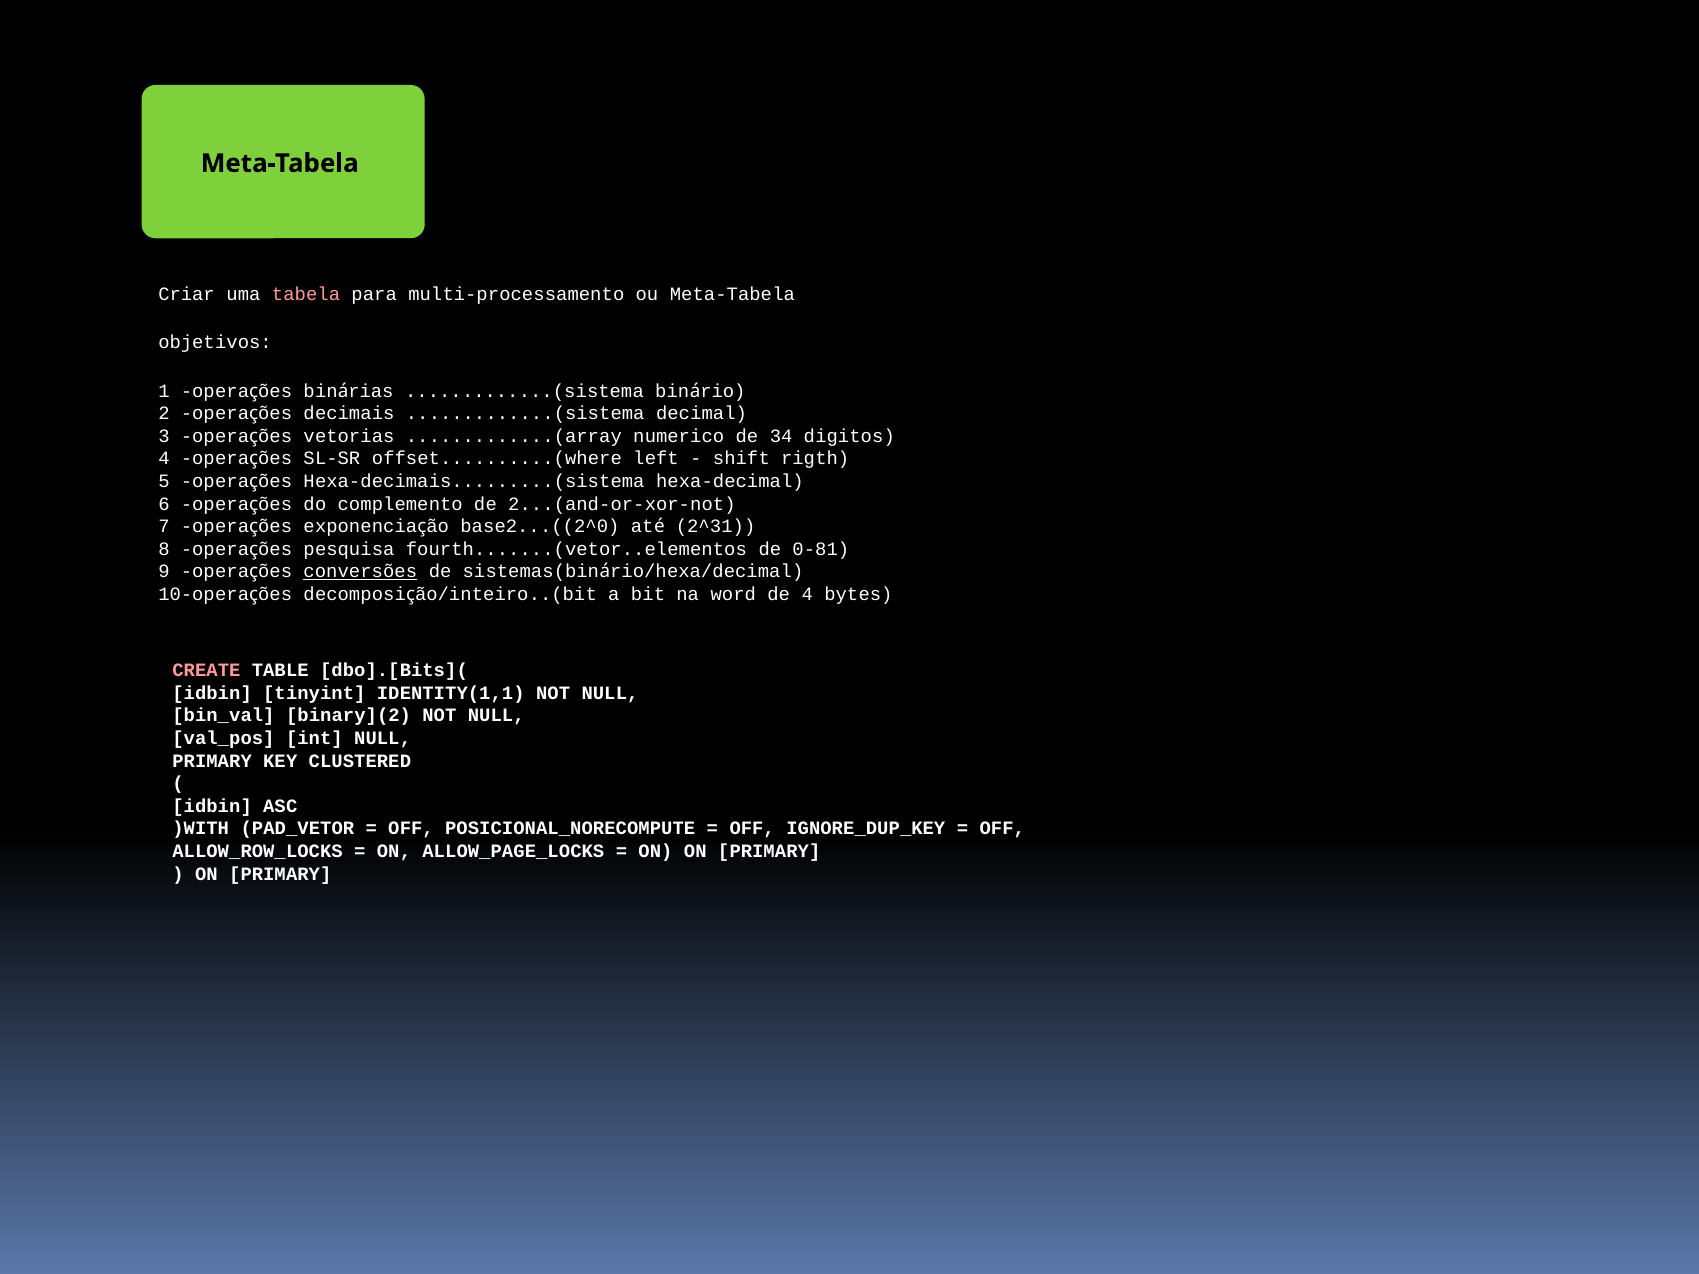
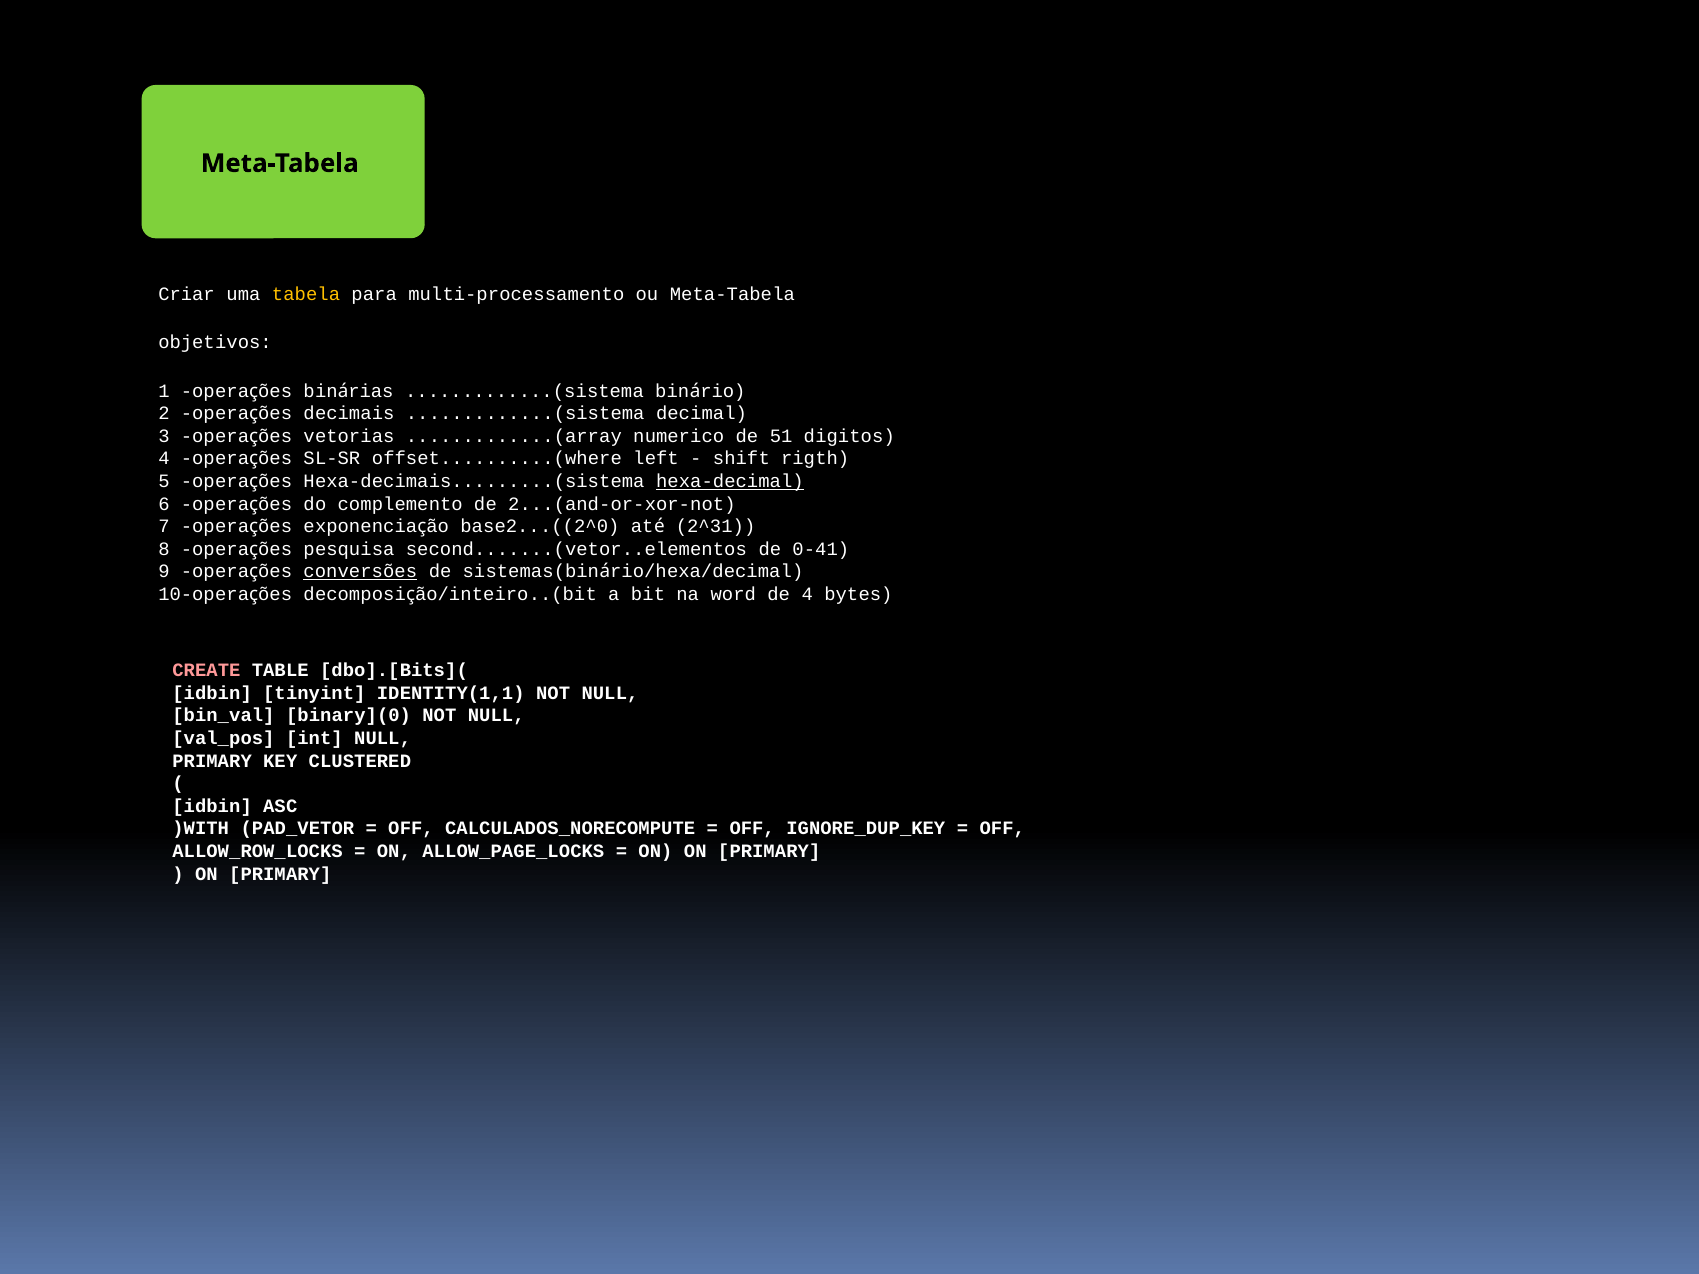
tabela colour: pink -> yellow
34: 34 -> 51
hexa-decimal underline: none -> present
fourth.......(vetor..elementos: fourth.......(vetor..elementos -> second.......(vetor..elementos
0-81: 0-81 -> 0-41
binary](2: binary](2 -> binary](0
POSICIONAL_NORECOMPUTE: POSICIONAL_NORECOMPUTE -> CALCULADOS_NORECOMPUTE
